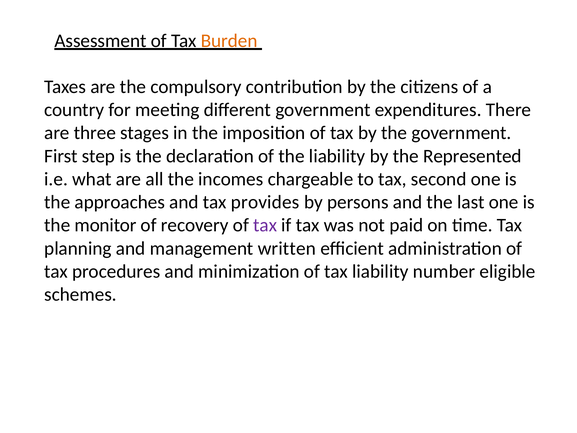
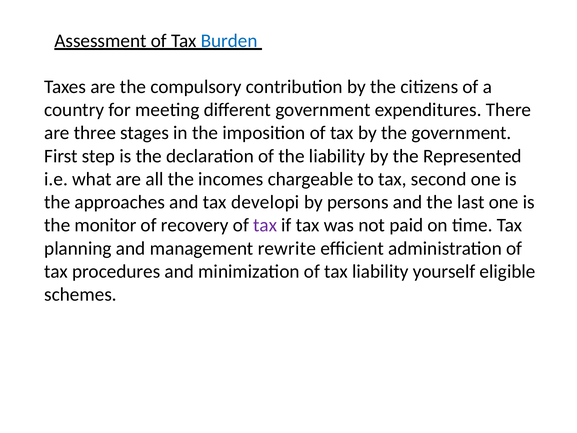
Burden colour: orange -> blue
provides: provides -> developi
written: written -> rewrite
number: number -> yourself
